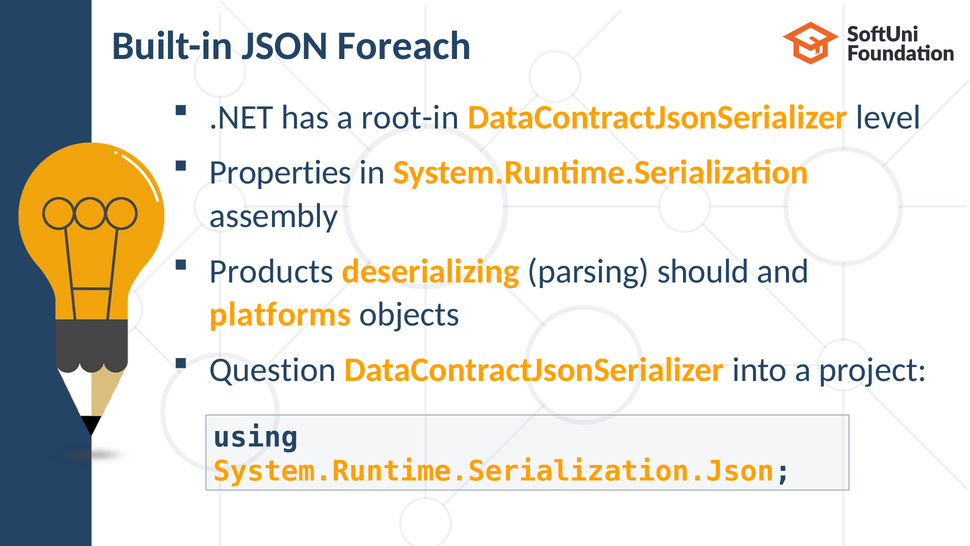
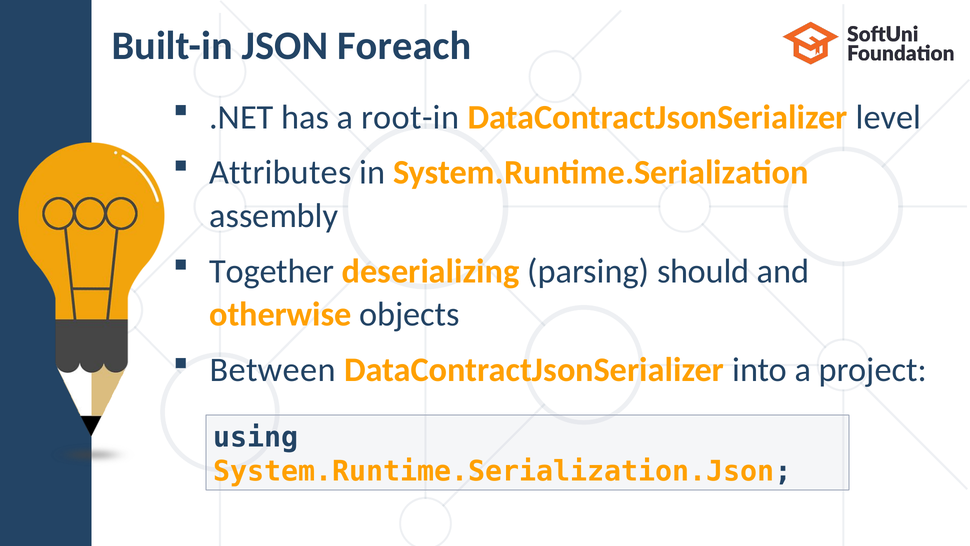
Properties: Properties -> Attributes
Products: Products -> Together
platforms: platforms -> otherwise
Question: Question -> Between
